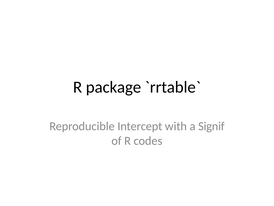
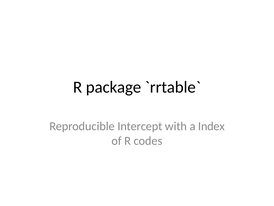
Signif: Signif -> Index
